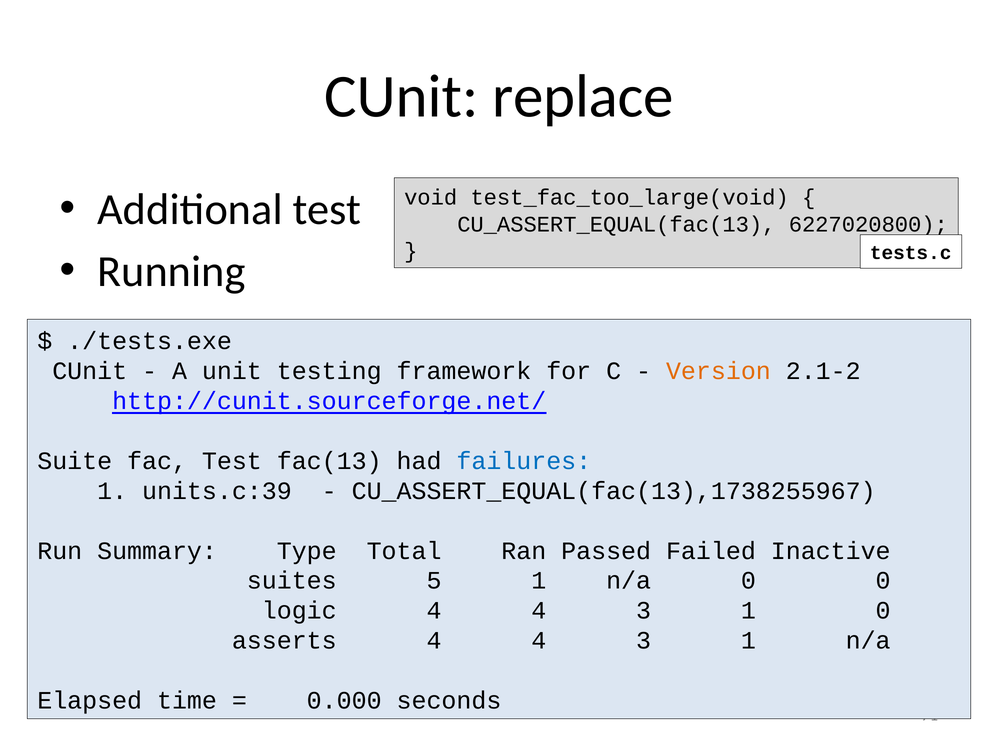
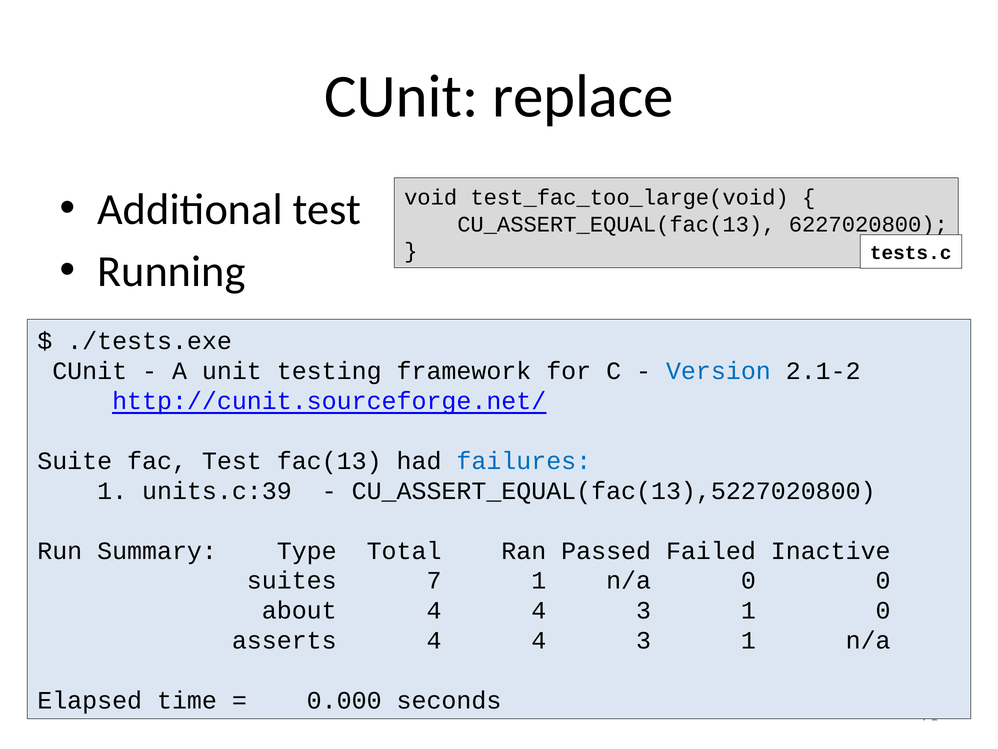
Version colour: orange -> blue
CU_ASSERT_EQUAL(fac(13),1738255967: CU_ASSERT_EQUAL(fac(13),1738255967 -> CU_ASSERT_EQUAL(fac(13),5227020800
5: 5 -> 7
logic: logic -> about
